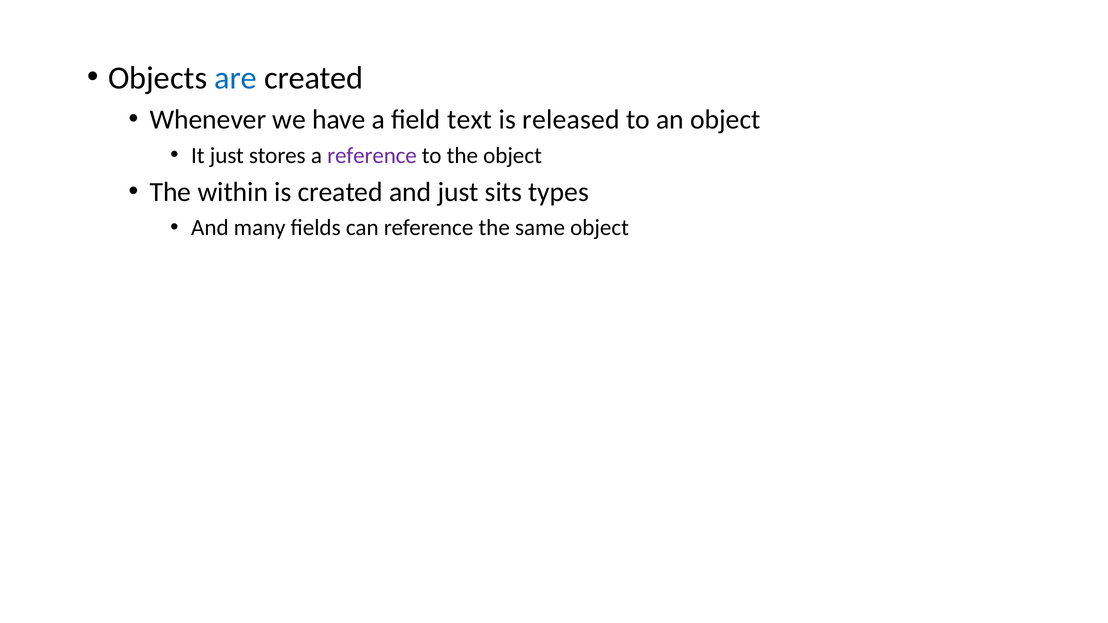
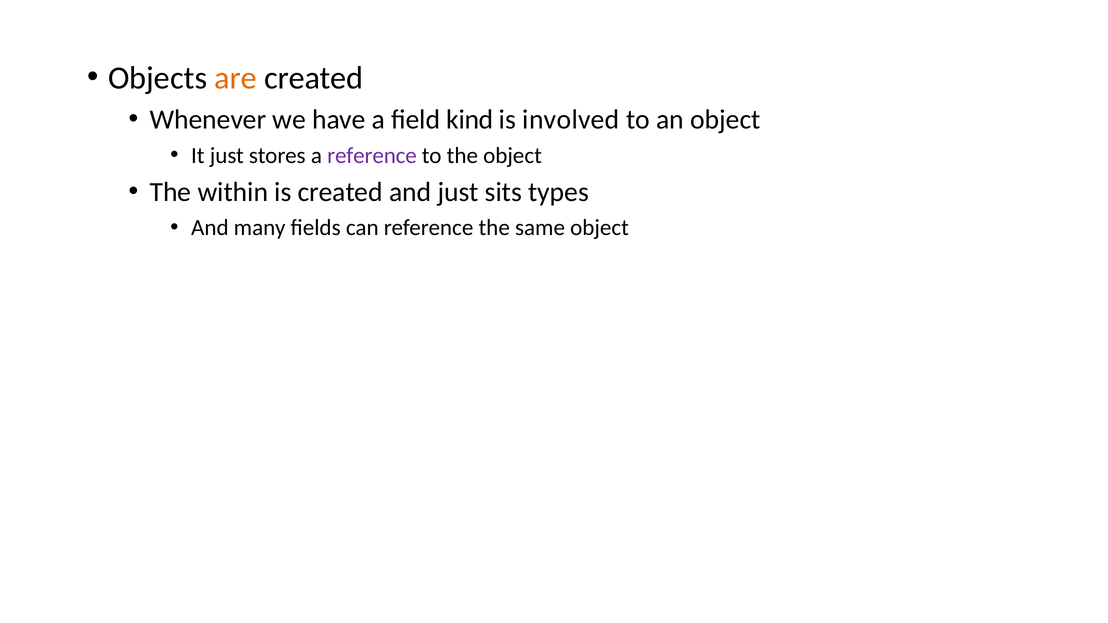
are colour: blue -> orange
text: text -> kind
released: released -> involved
